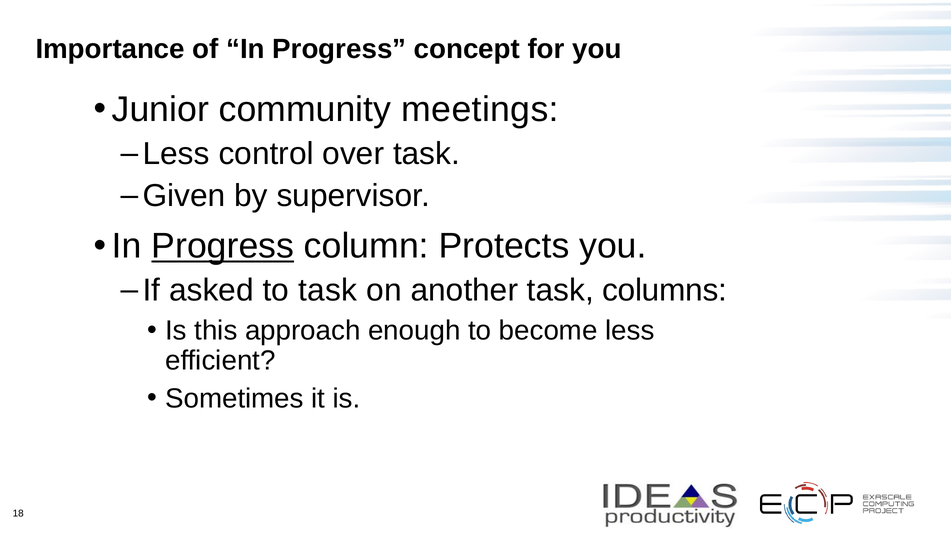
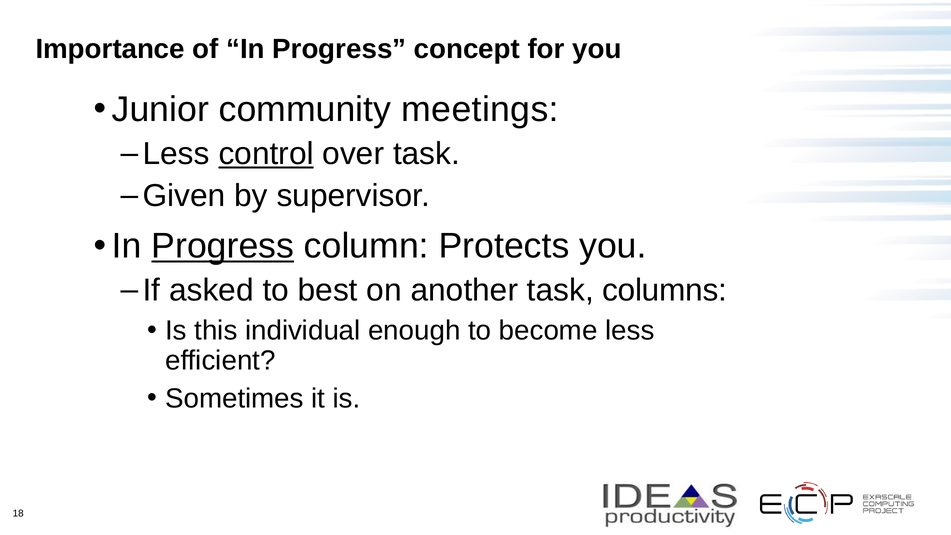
control underline: none -> present
to task: task -> best
approach: approach -> individual
